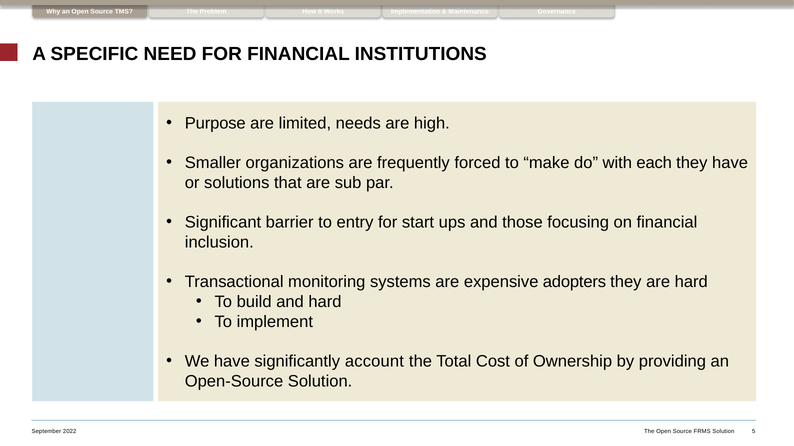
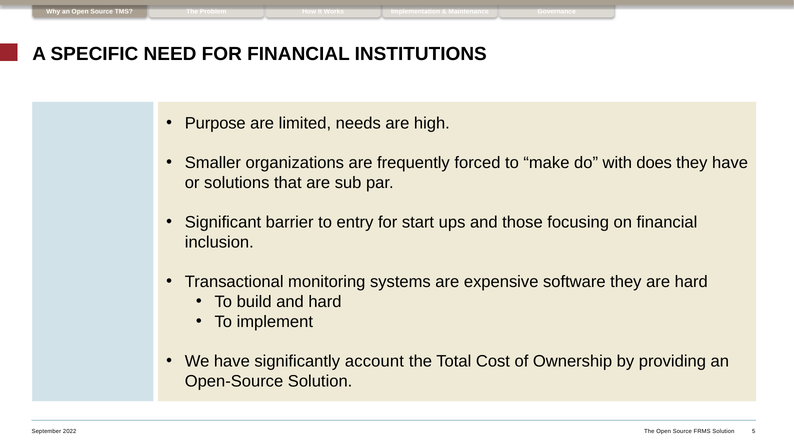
each: each -> does
adopters: adopters -> software
